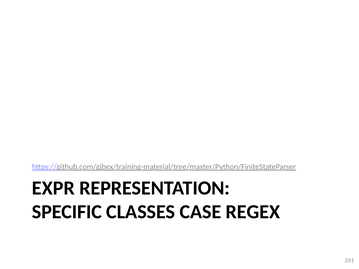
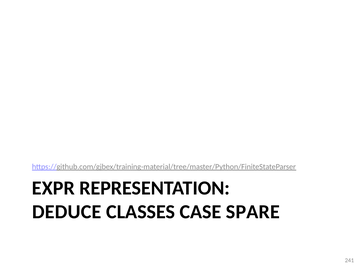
SPECIFIC: SPECIFIC -> DEDUCE
REGEX: REGEX -> SPARE
